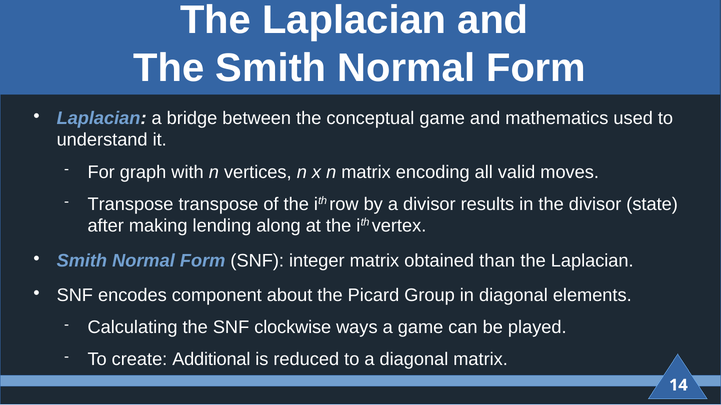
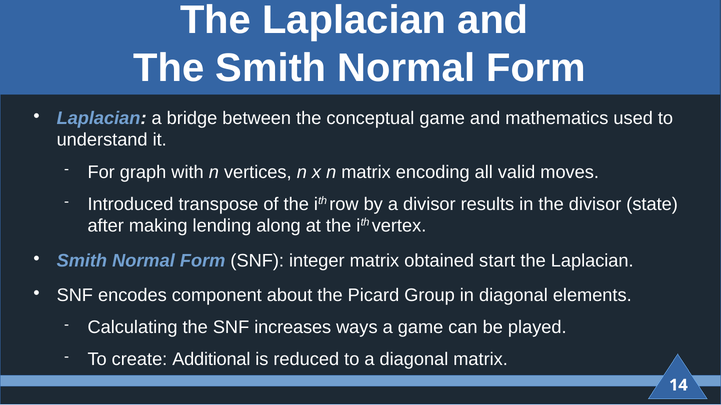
Transpose at (130, 204): Transpose -> Introduced
than: than -> start
clockwise: clockwise -> increases
